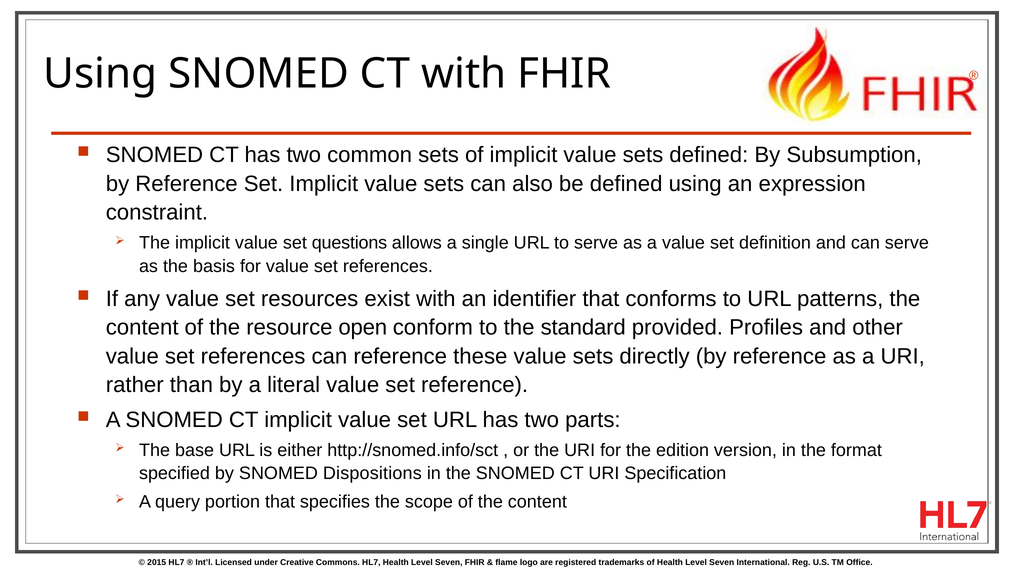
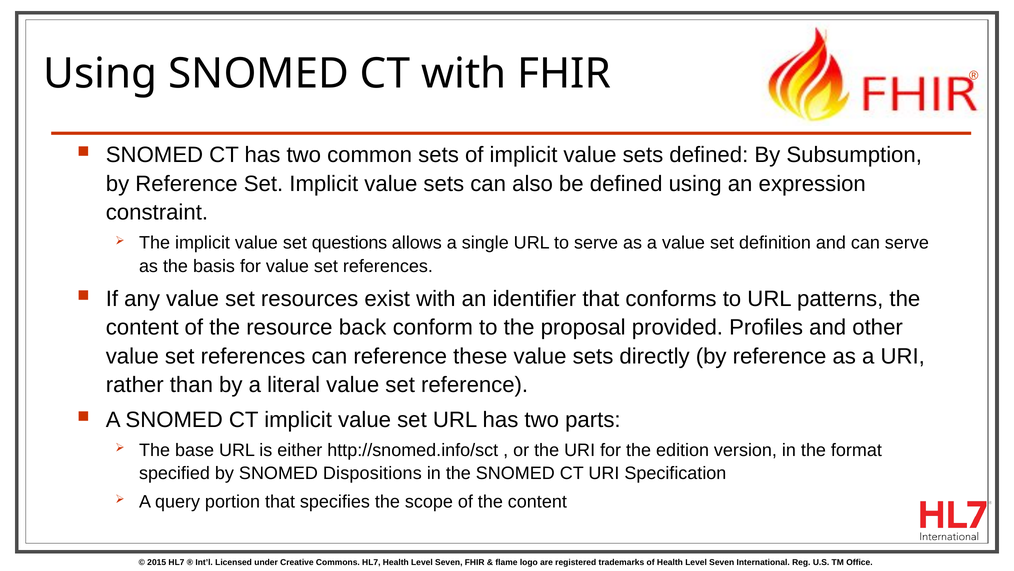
open: open -> back
standard: standard -> proposal
